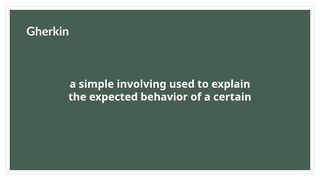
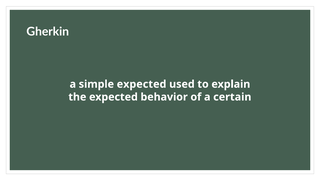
simple involving: involving -> expected
